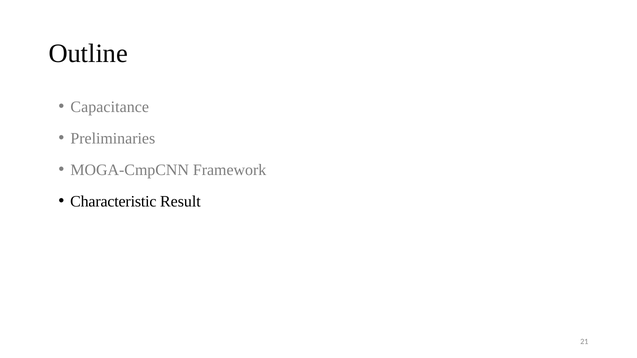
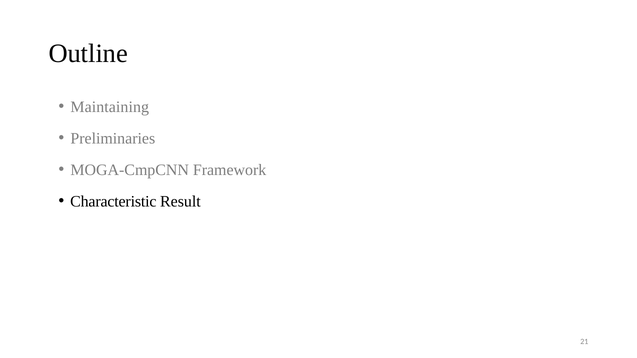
Capacitance: Capacitance -> Maintaining
